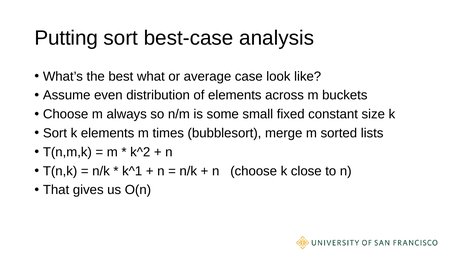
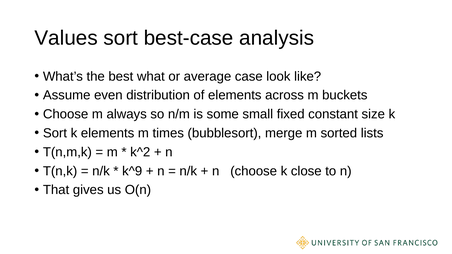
Putting: Putting -> Values
k^1: k^1 -> k^9
